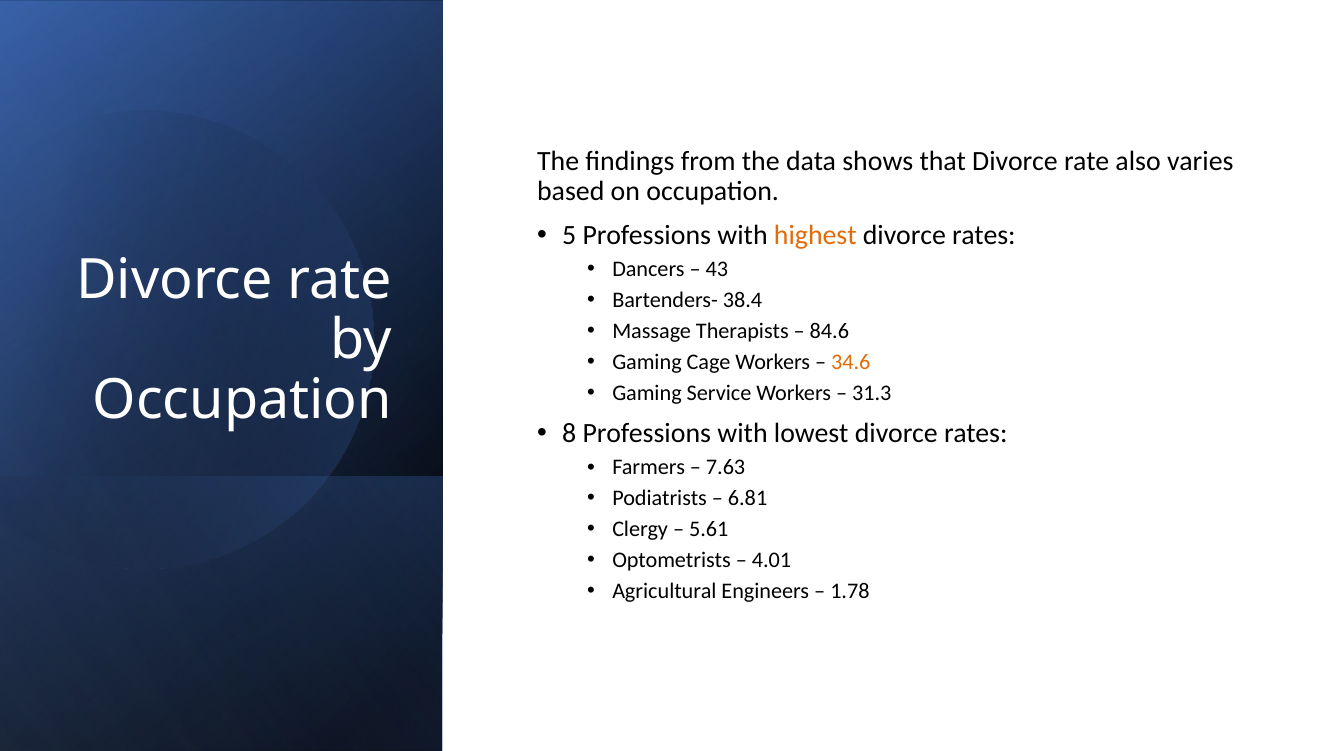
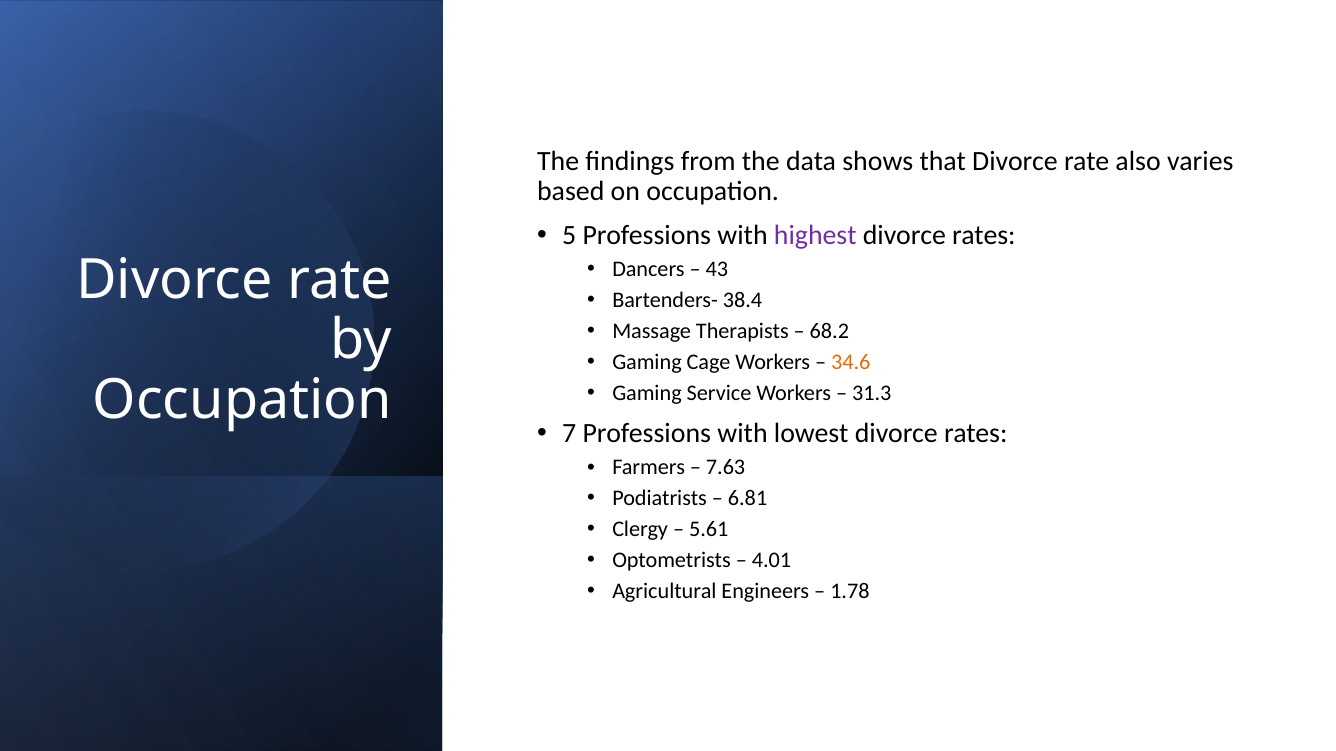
highest colour: orange -> purple
84.6: 84.6 -> 68.2
8: 8 -> 7
